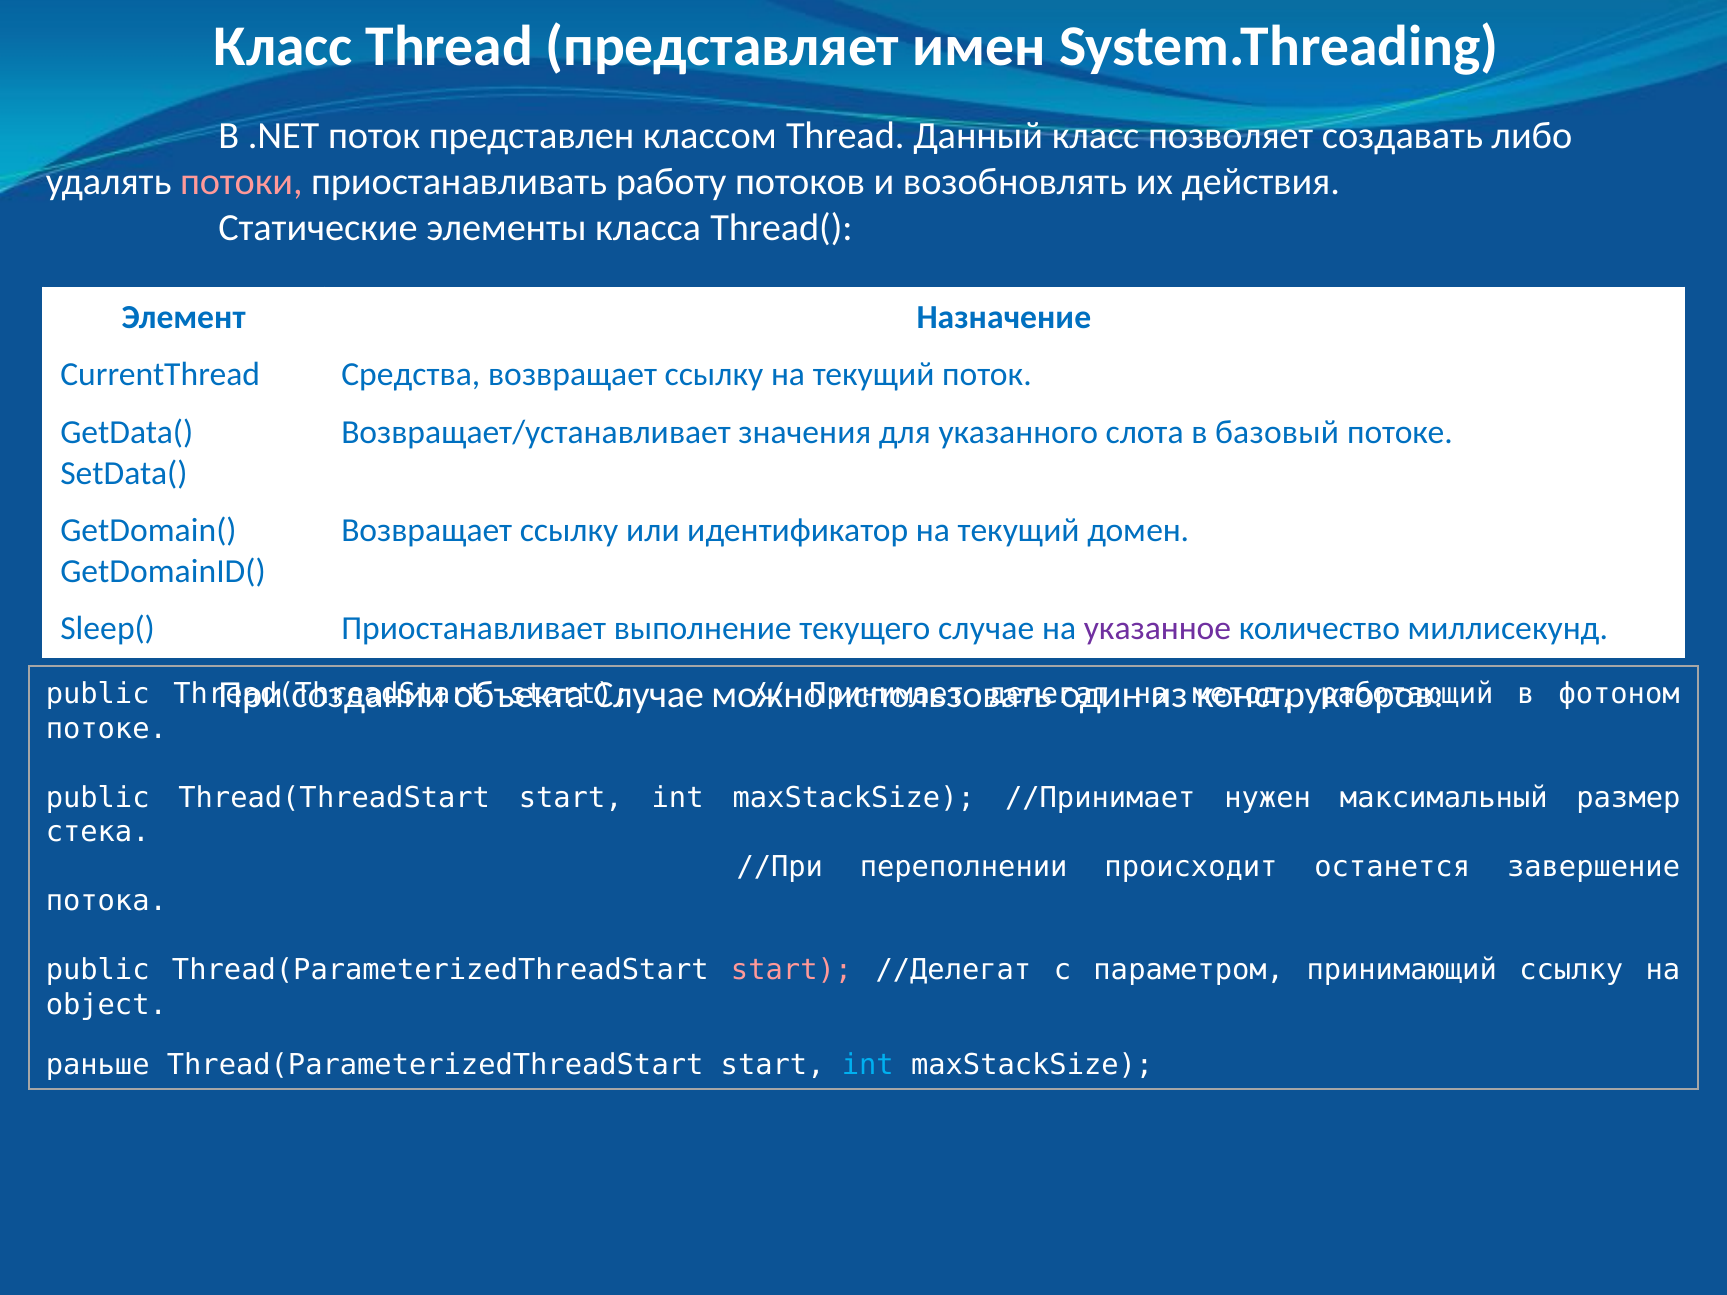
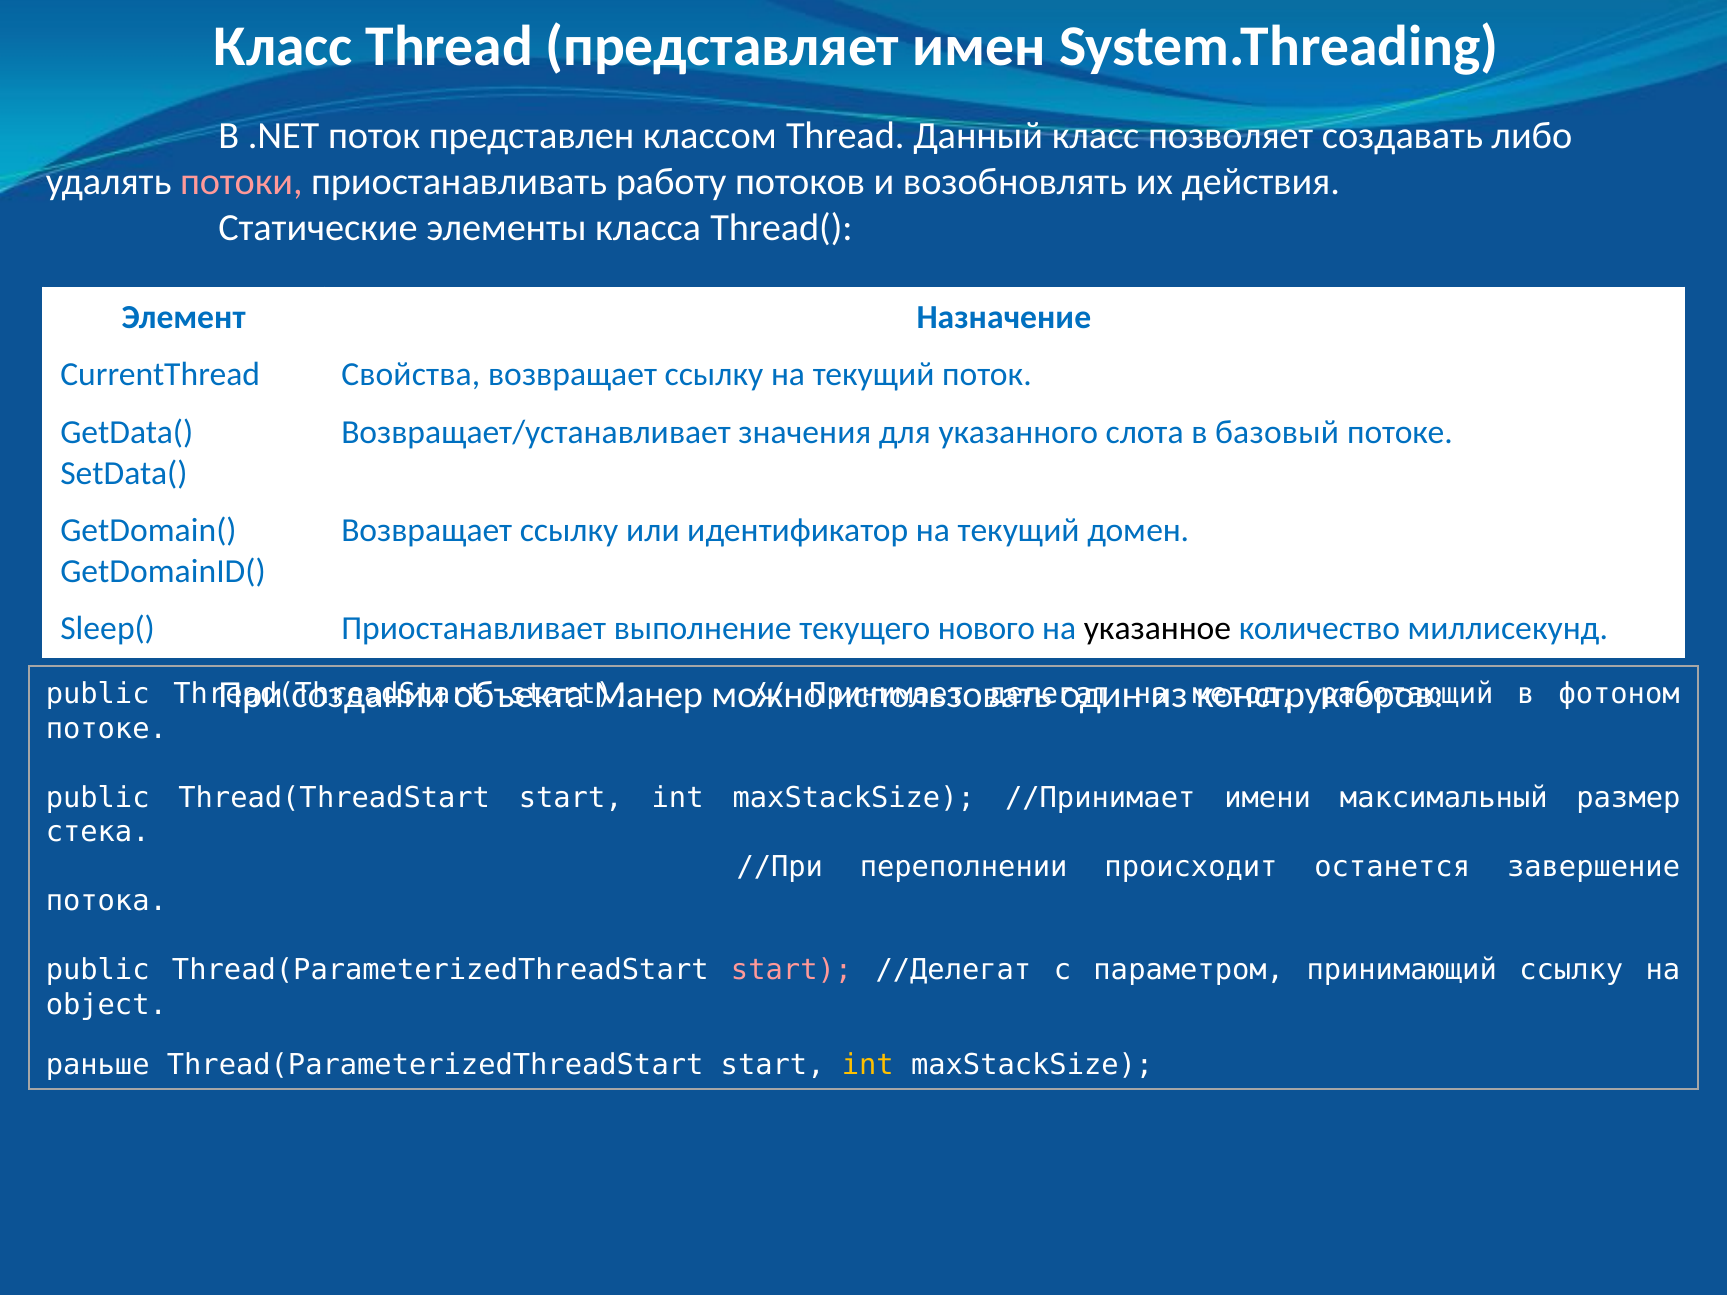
Средства: Средства -> Свойства
текущего случае: случае -> нового
указанное colour: purple -> black
Случае at (648, 695): Случае -> Манер
нужен: нужен -> имени
int at (868, 1066) colour: light blue -> yellow
